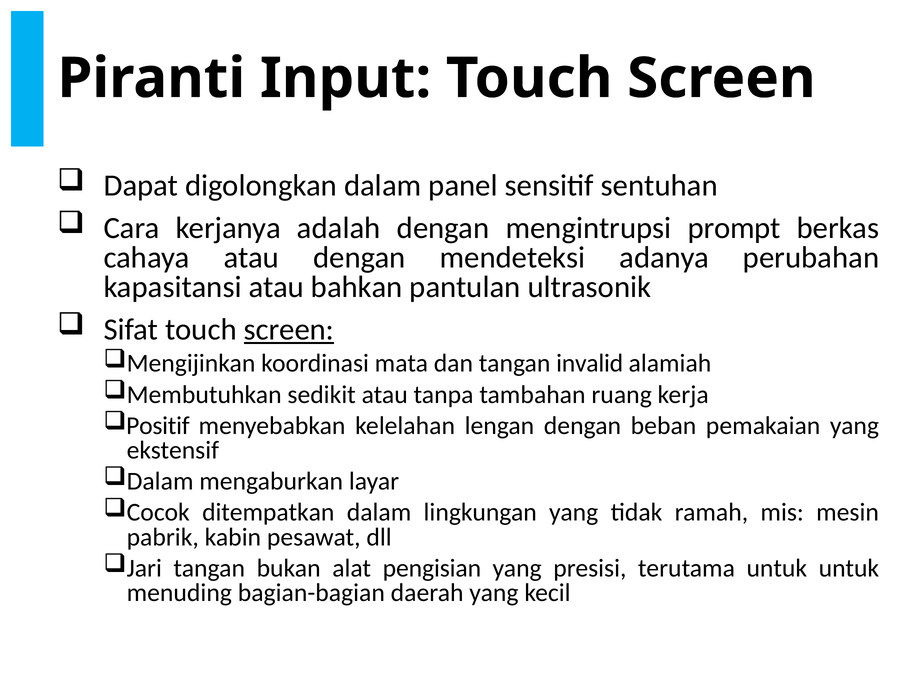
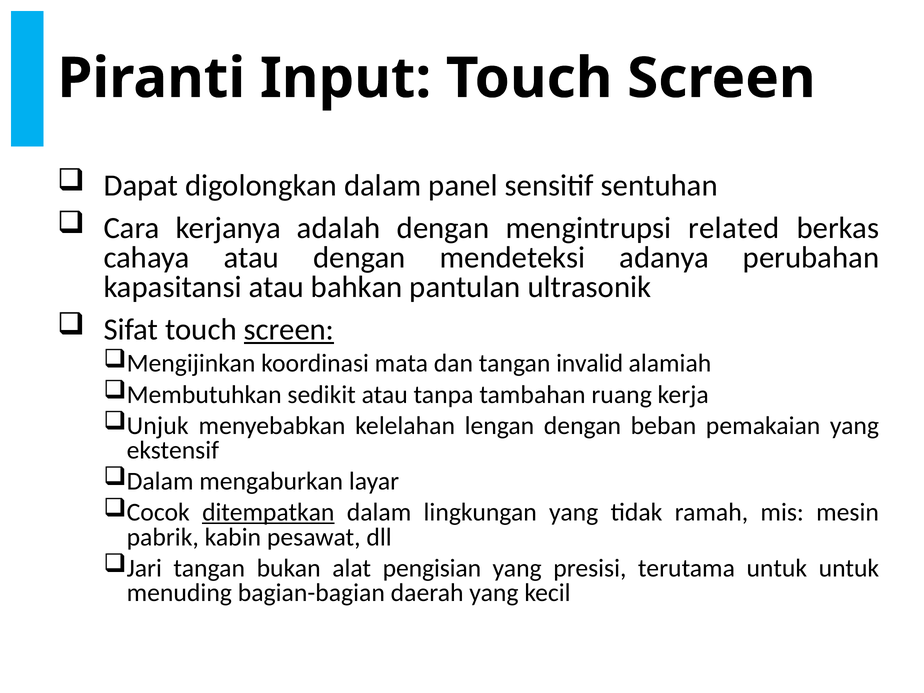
prompt: prompt -> related
Positif: Positif -> Unjuk
ditempatkan underline: none -> present
